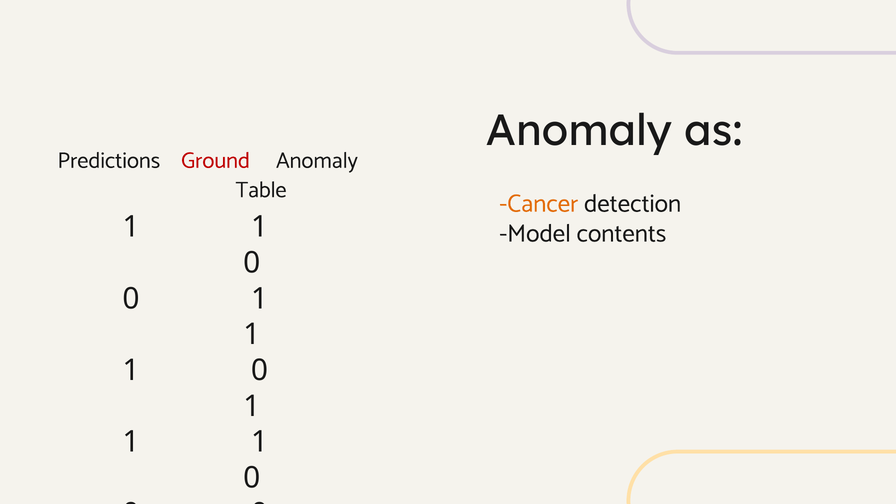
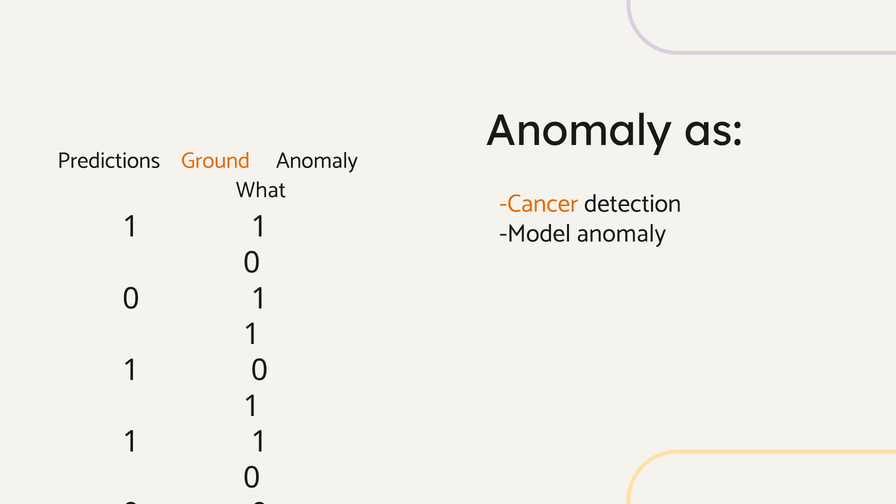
Ground colour: red -> orange
Table: Table -> What
Model contents: contents -> anomaly
